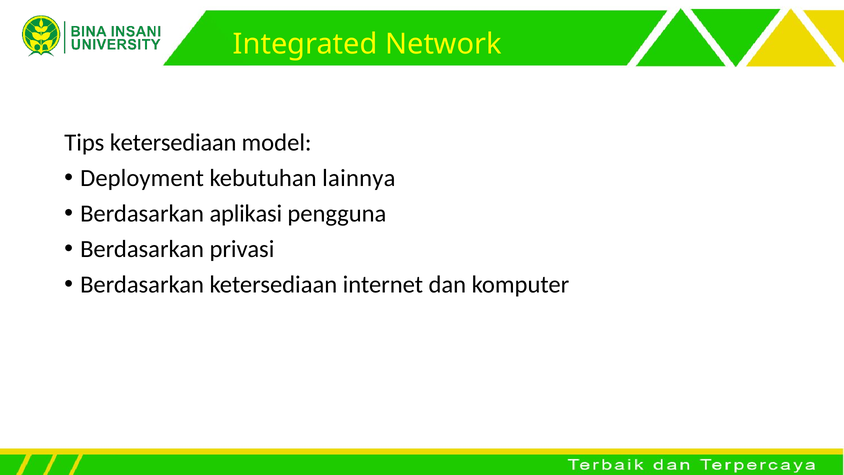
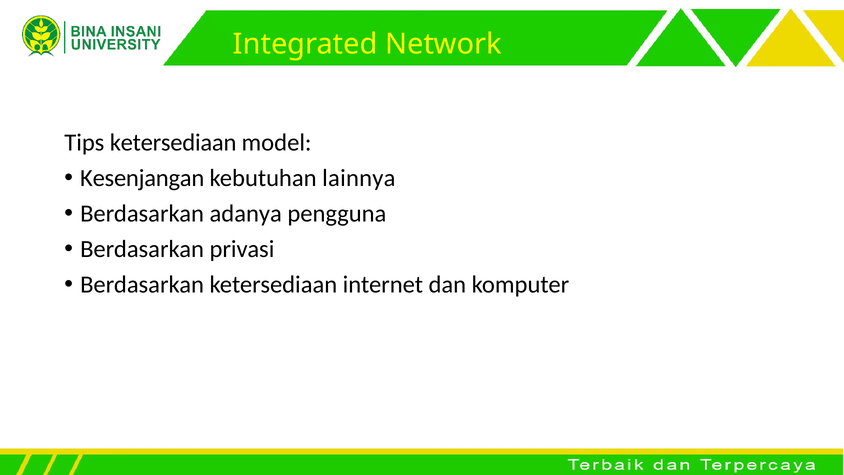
Deployment: Deployment -> Kesenjangan
aplikasi: aplikasi -> adanya
